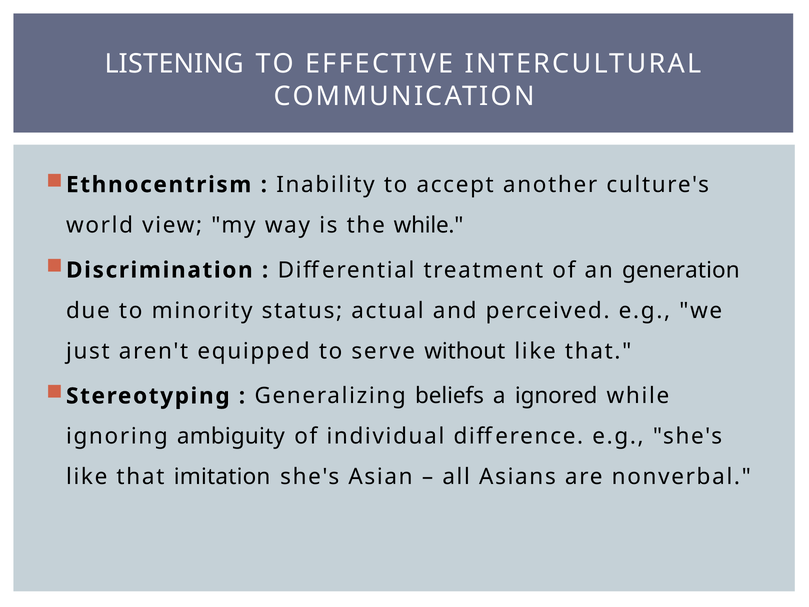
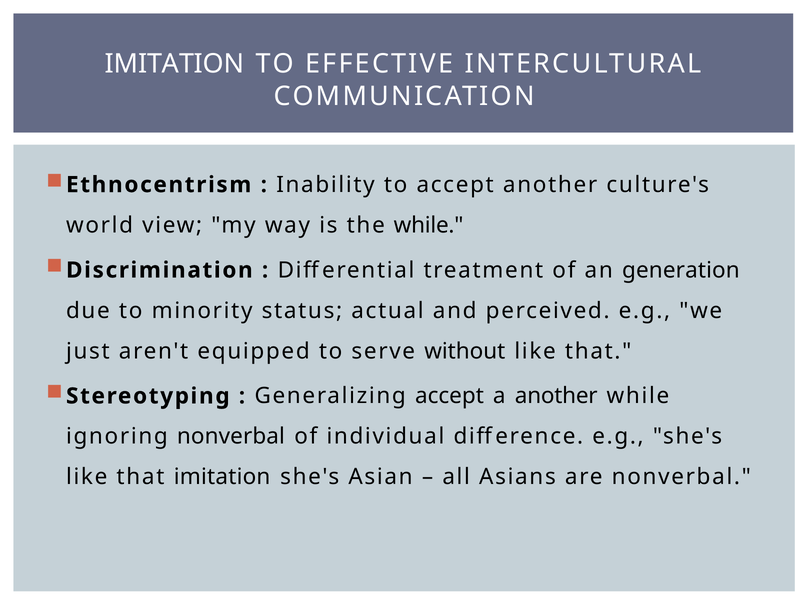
LISTENING at (174, 64): LISTENING -> IMITATION
Generalizing beliefs: beliefs -> accept
a ignored: ignored -> another
ignoring ambiguity: ambiguity -> nonverbal
